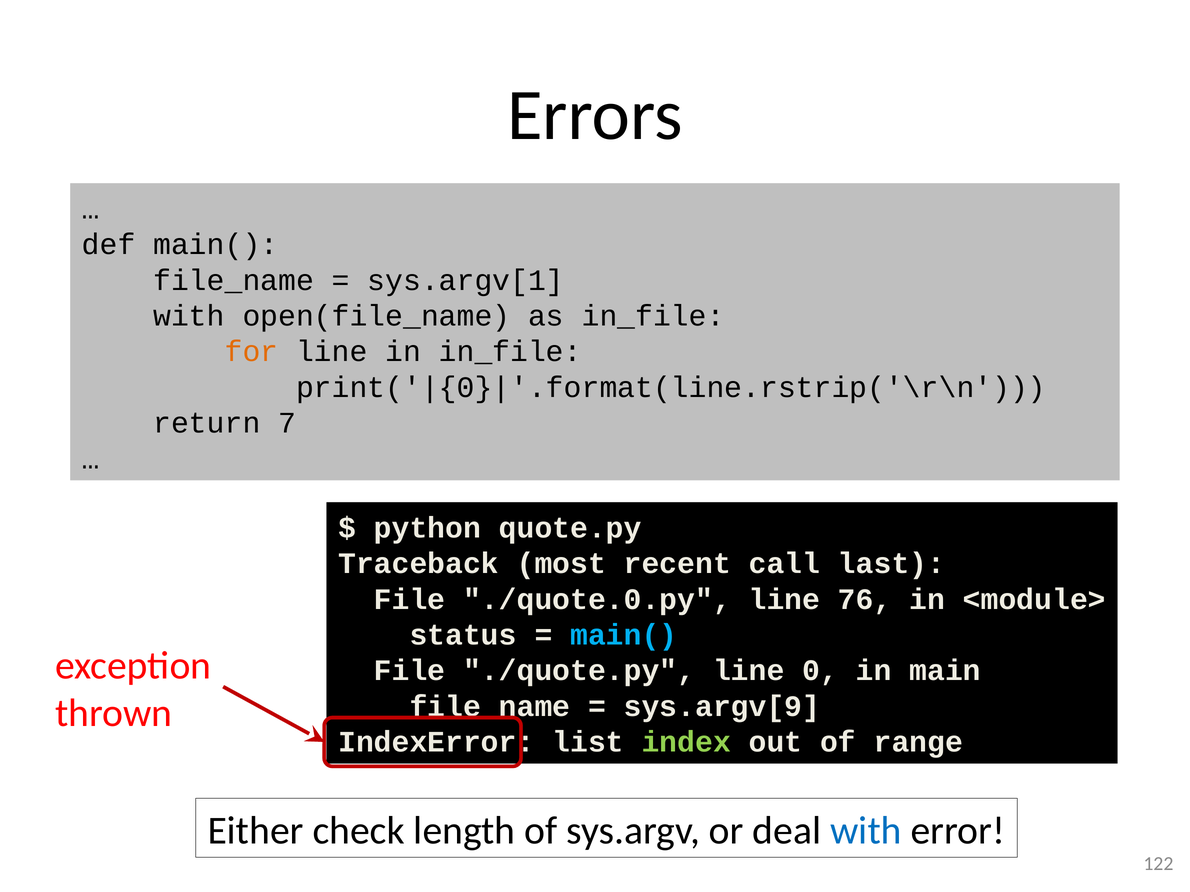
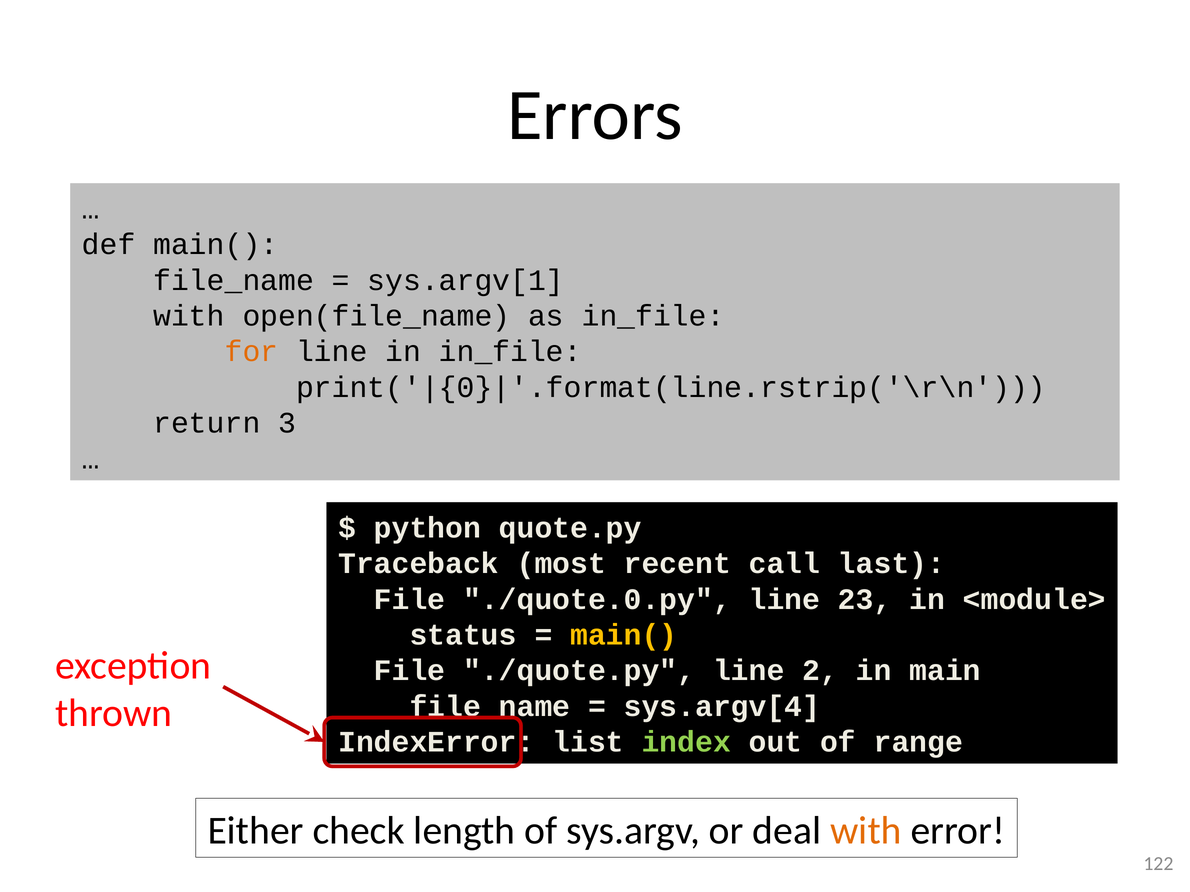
7: 7 -> 3
76: 76 -> 23
main( at (624, 635) colour: light blue -> yellow
0: 0 -> 2
sys.argv[9: sys.argv[9 -> sys.argv[4
with at (866, 831) colour: blue -> orange
